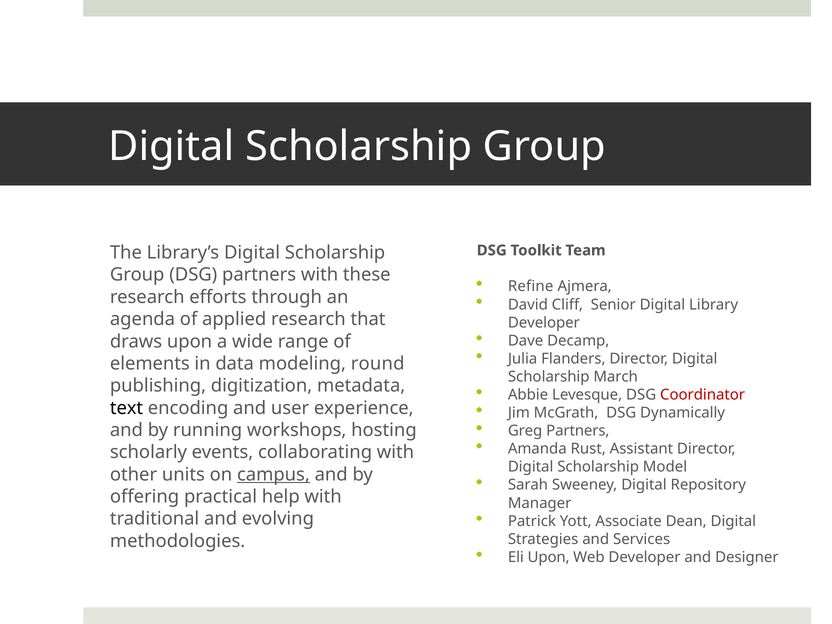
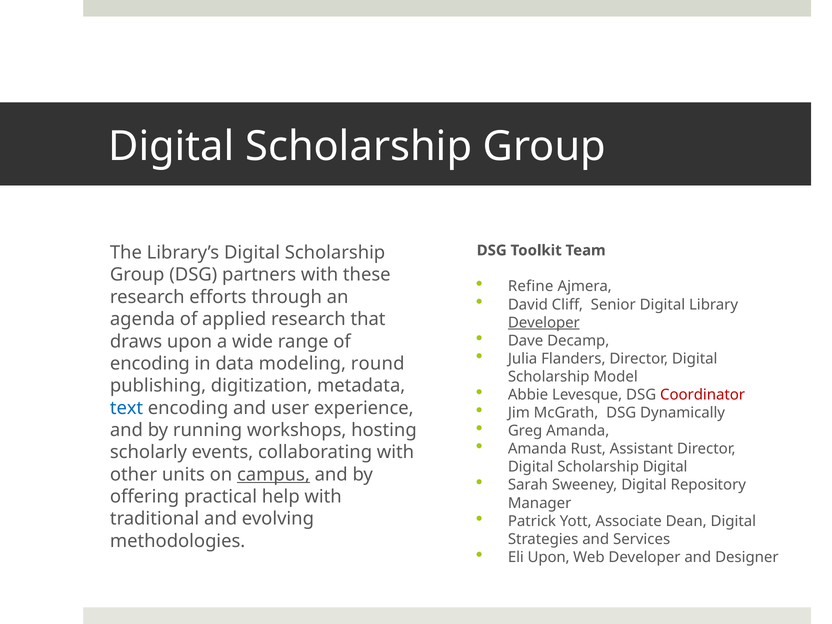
Developer at (544, 323) underline: none -> present
elements at (150, 364): elements -> encoding
March: March -> Model
text colour: black -> blue
Greg Partners: Partners -> Amanda
Scholarship Model: Model -> Digital
